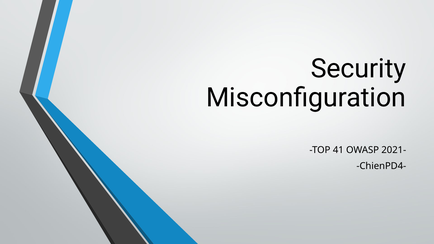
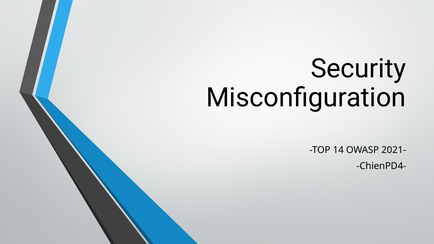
41: 41 -> 14
